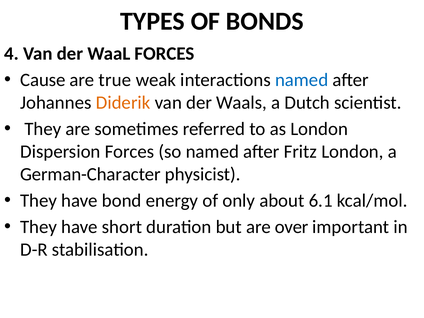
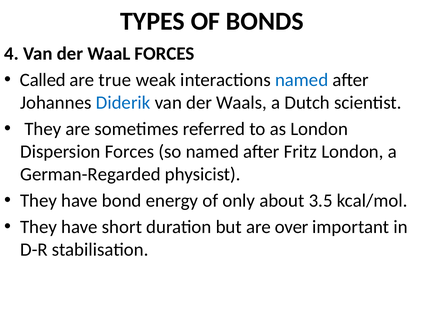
Cause: Cause -> Called
Diderik colour: orange -> blue
German-Character: German-Character -> German-Regarded
6.1: 6.1 -> 3.5
